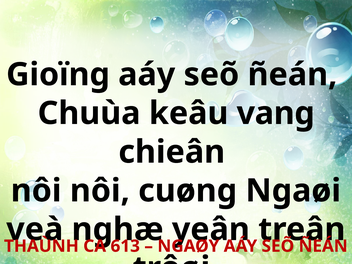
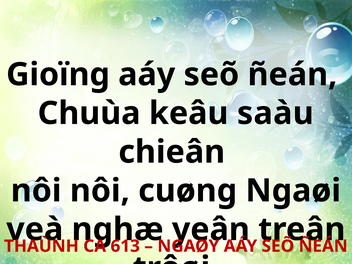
vang: vang -> saàu
